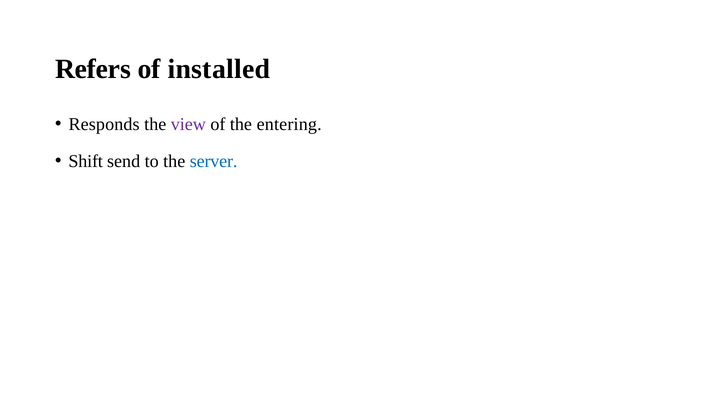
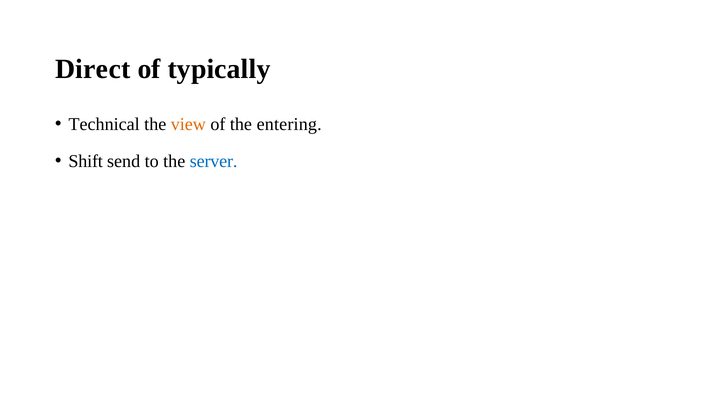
Refers: Refers -> Direct
installed: installed -> typically
Responds: Responds -> Technical
view colour: purple -> orange
